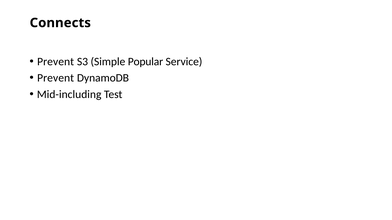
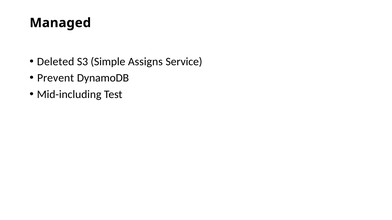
Connects: Connects -> Managed
Prevent at (56, 62): Prevent -> Deleted
Popular: Popular -> Assigns
